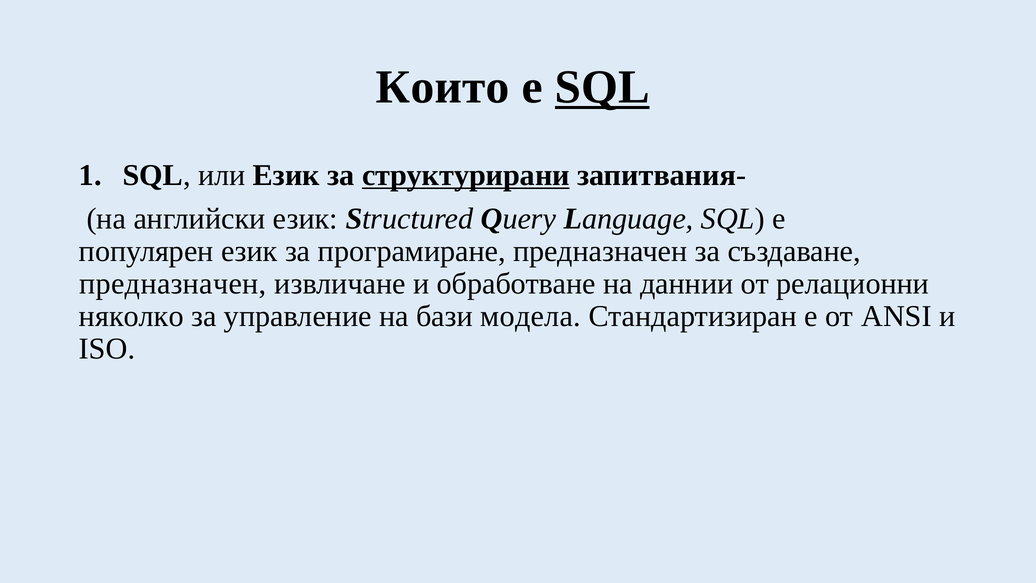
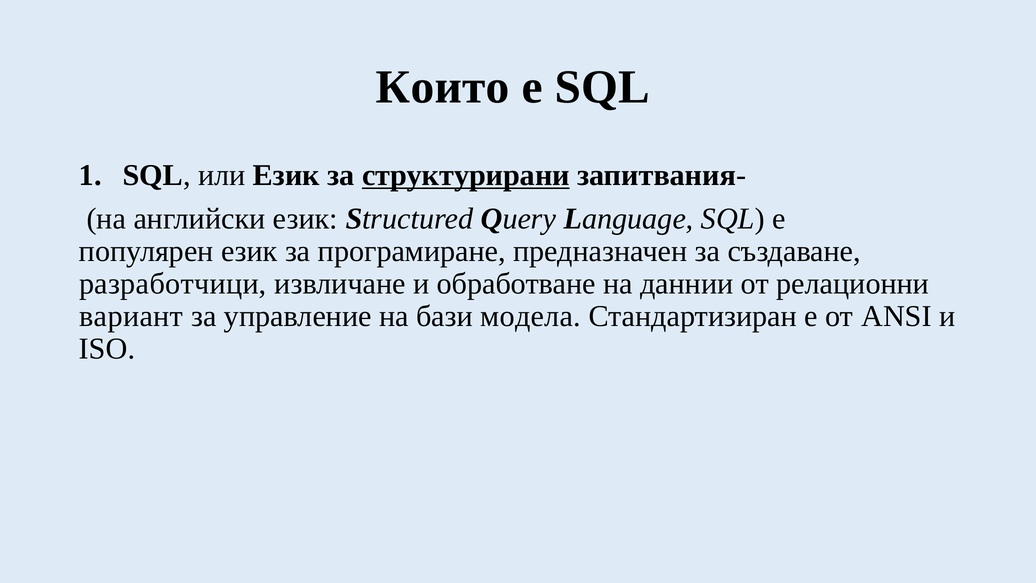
SQL at (602, 87) underline: present -> none
предназначен at (173, 284): предназначен -> разработчици
няколко: няколко -> вариант
